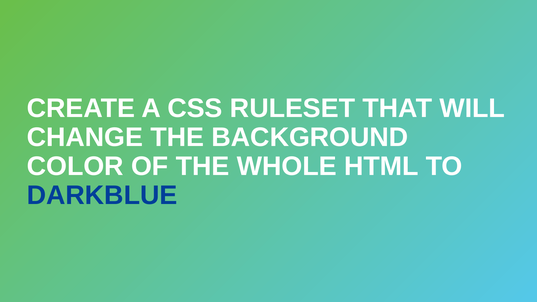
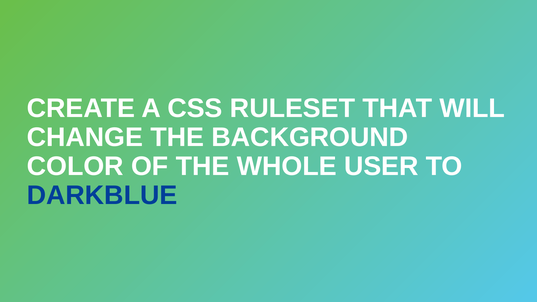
HTML: HTML -> USER
